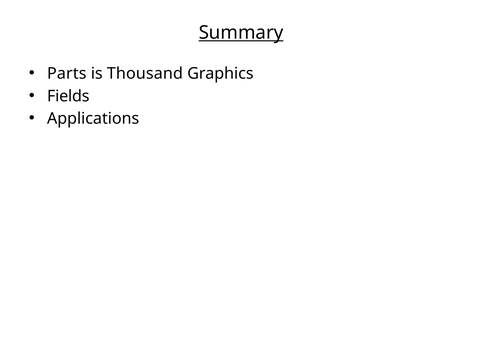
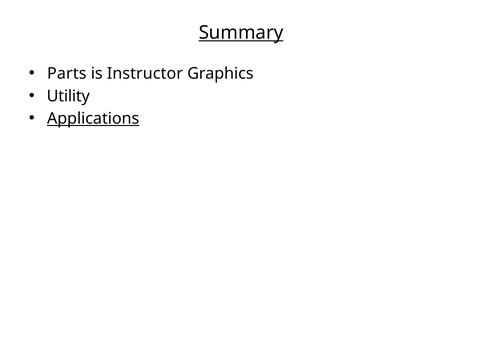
Thousand: Thousand -> Instructor
Fields: Fields -> Utility
Applications underline: none -> present
